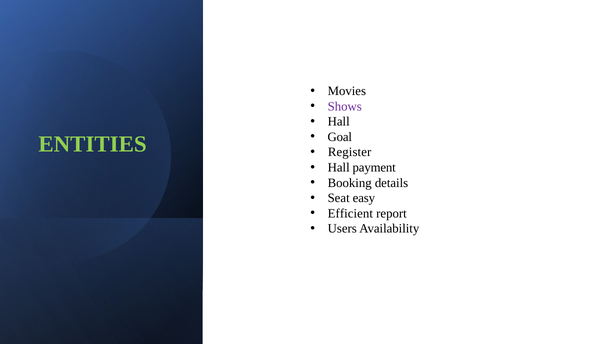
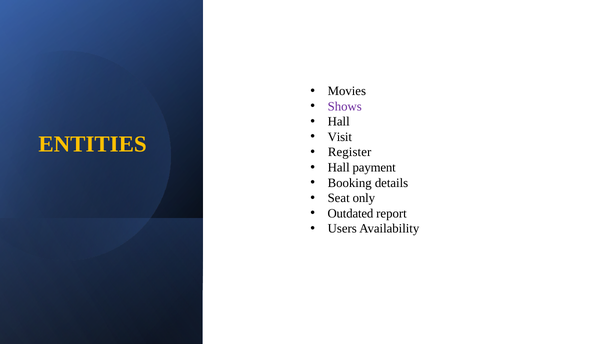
Goal: Goal -> Visit
ENTITIES colour: light green -> yellow
easy: easy -> only
Efficient: Efficient -> Outdated
